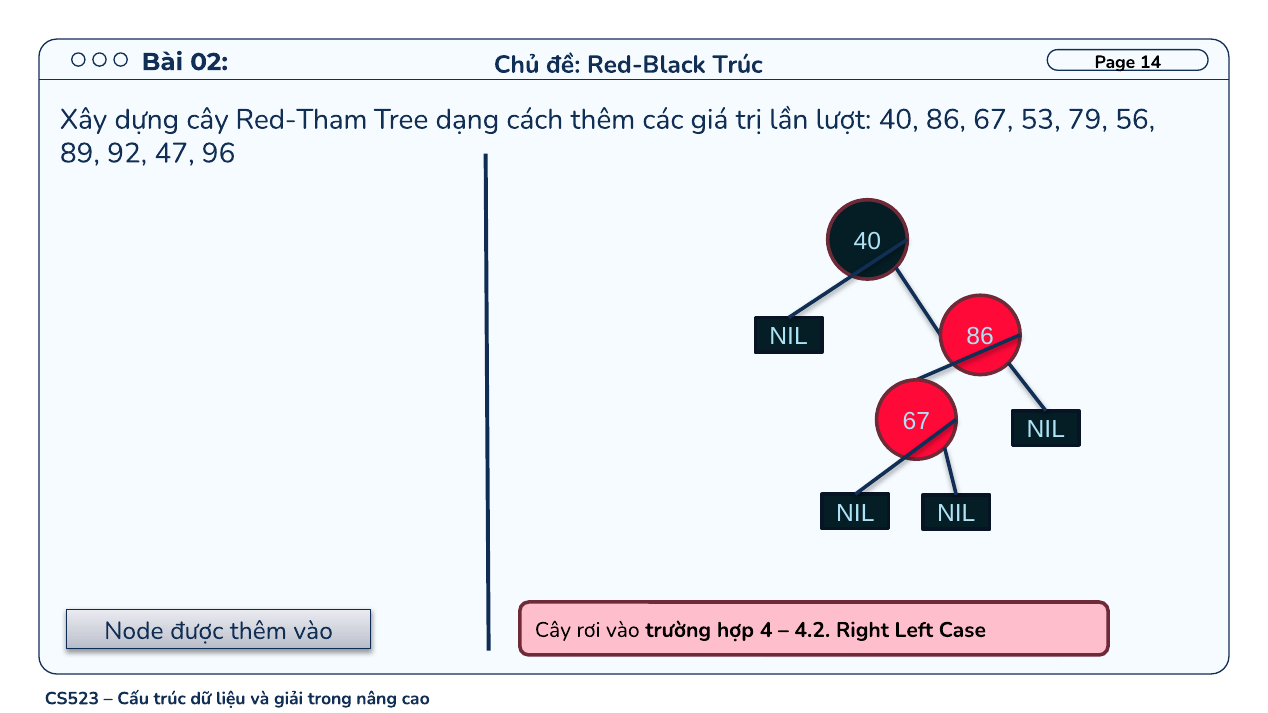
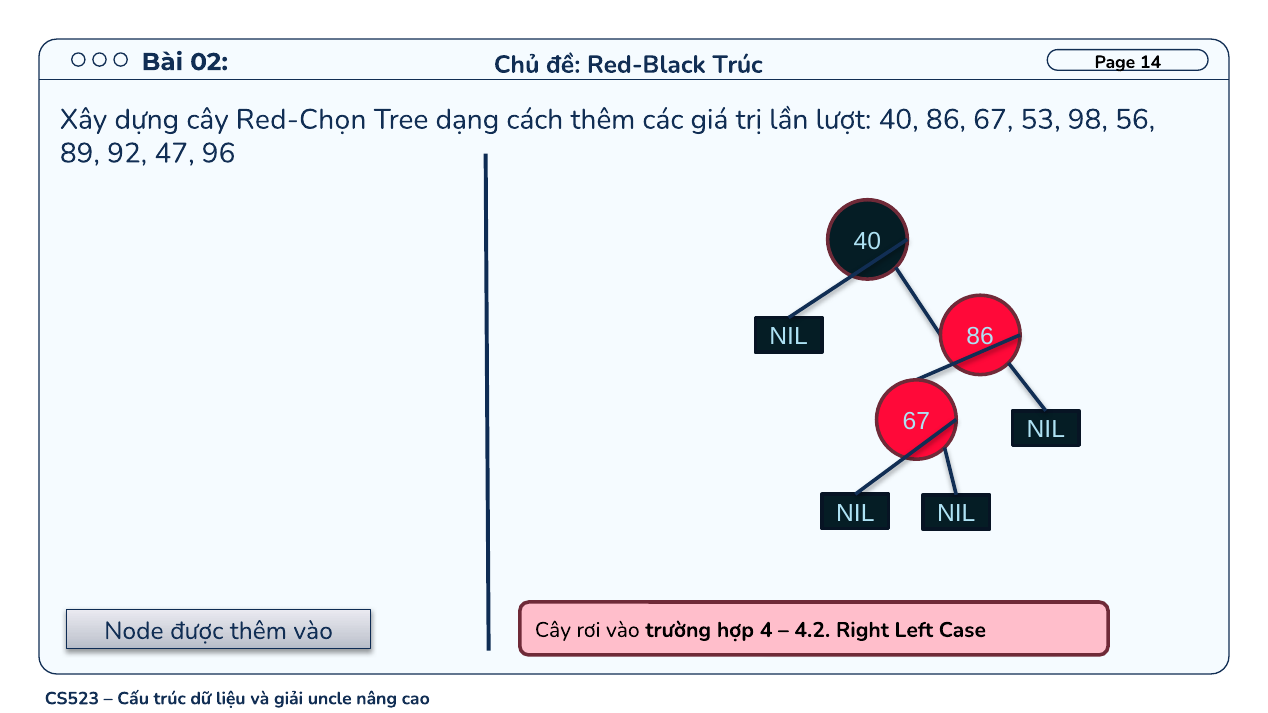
Red-Tham: Red-Tham -> Red-Chọn
79: 79 -> 98
trong: trong -> uncle
